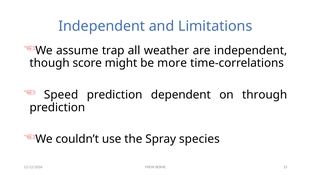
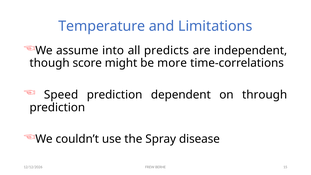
Independent at (102, 26): Independent -> Temperature
trap: trap -> into
weather: weather -> predicts
species: species -> disease
